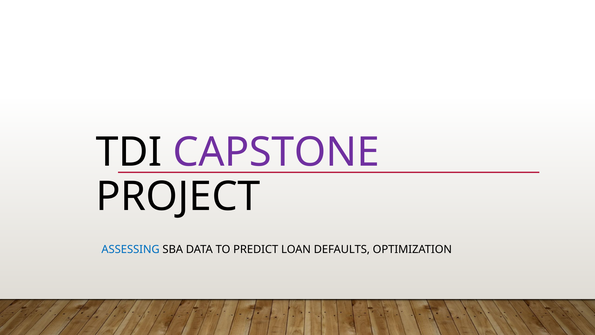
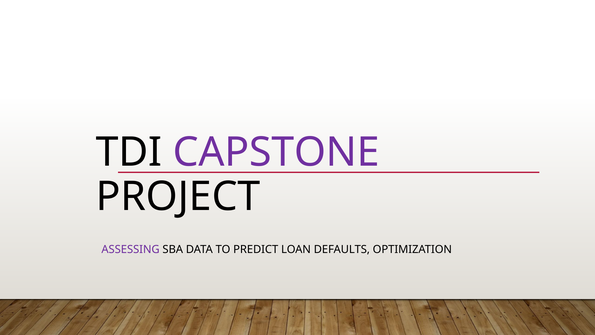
ASSESSING colour: blue -> purple
